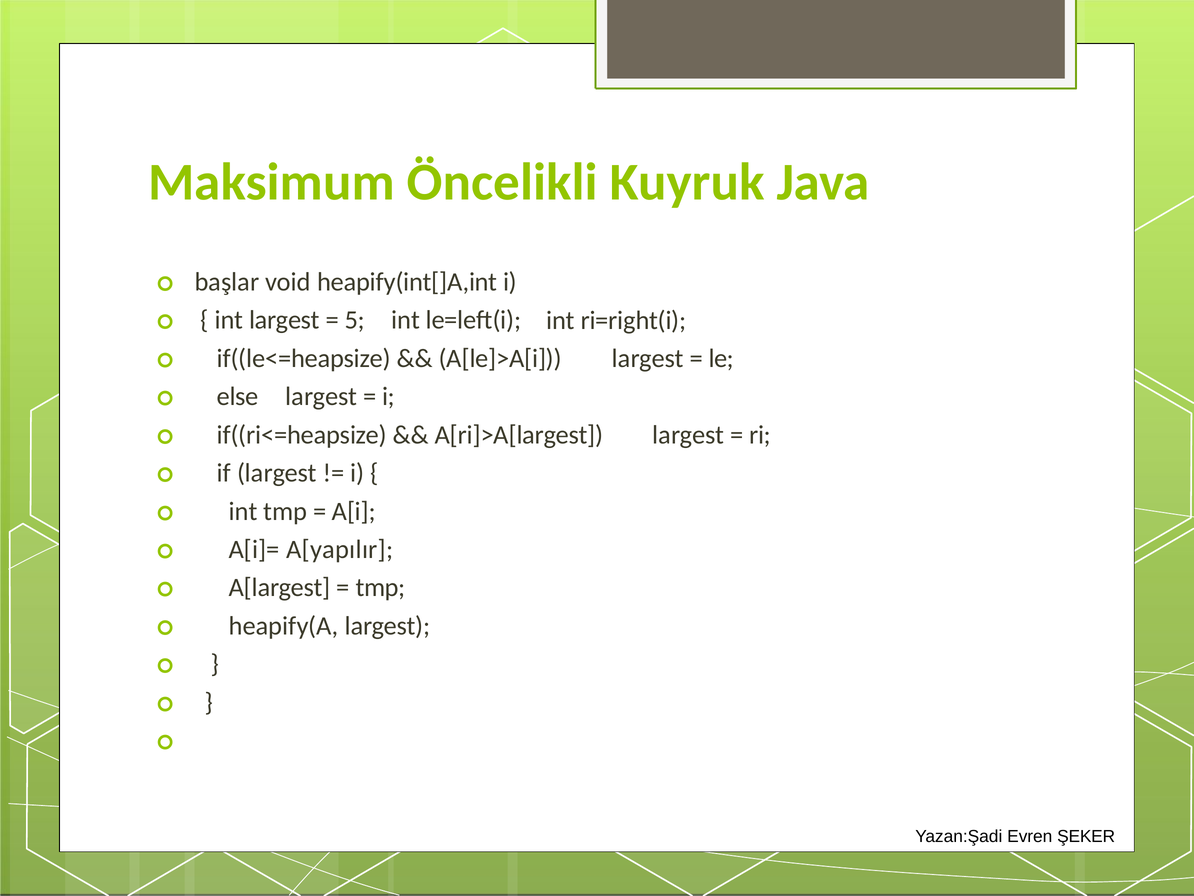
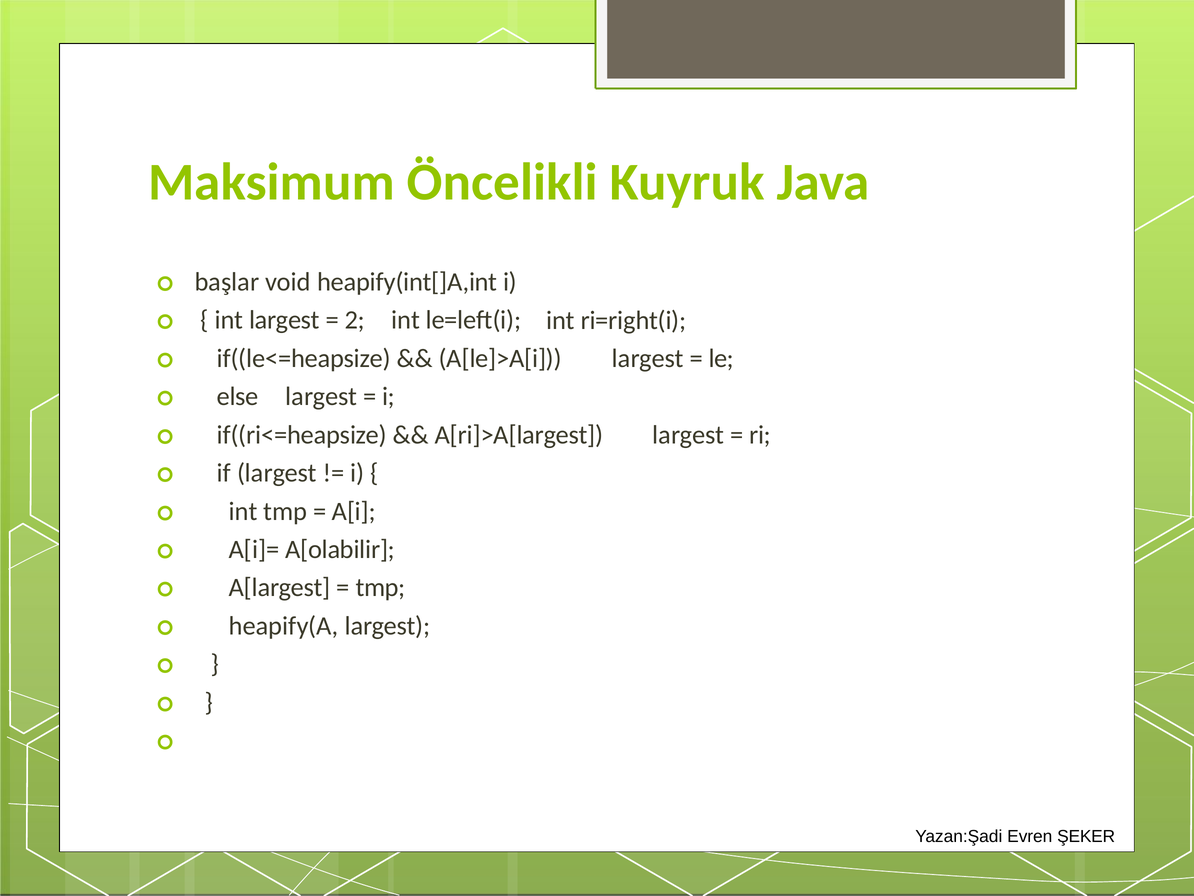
5: 5 -> 2
A[yapılır: A[yapılır -> A[olabilir
